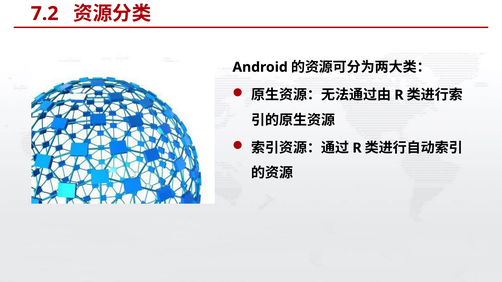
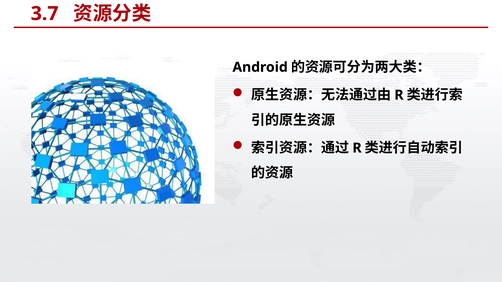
7.2: 7.2 -> 3.7
